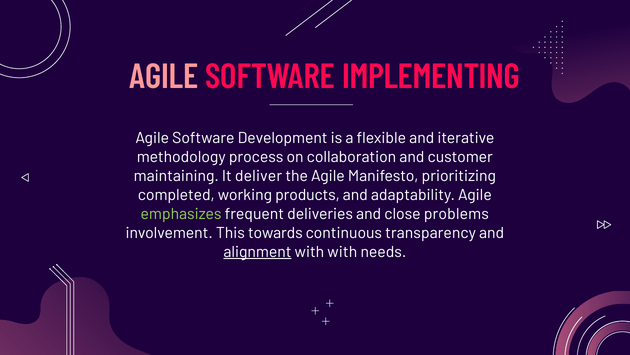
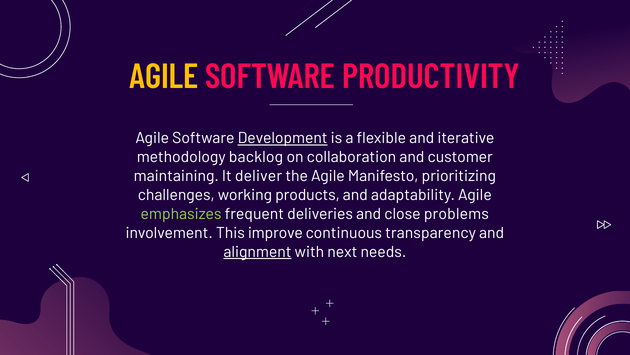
AGILE at (164, 76) colour: pink -> yellow
IMPLEMENTING: IMPLEMENTING -> PRODUCTIVITY
Development underline: none -> present
process: process -> backlog
completed: completed -> challenges
towards: towards -> improve
with with: with -> next
